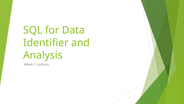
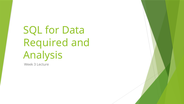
Identifier: Identifier -> Required
